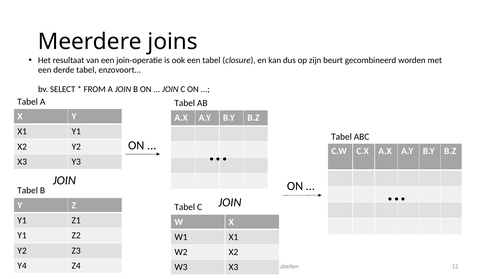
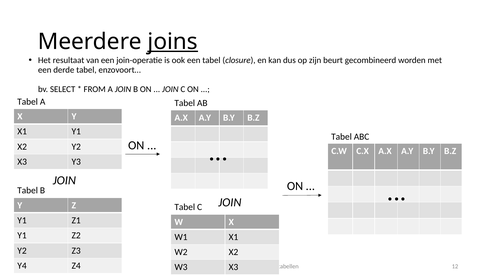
joins underline: none -> present
